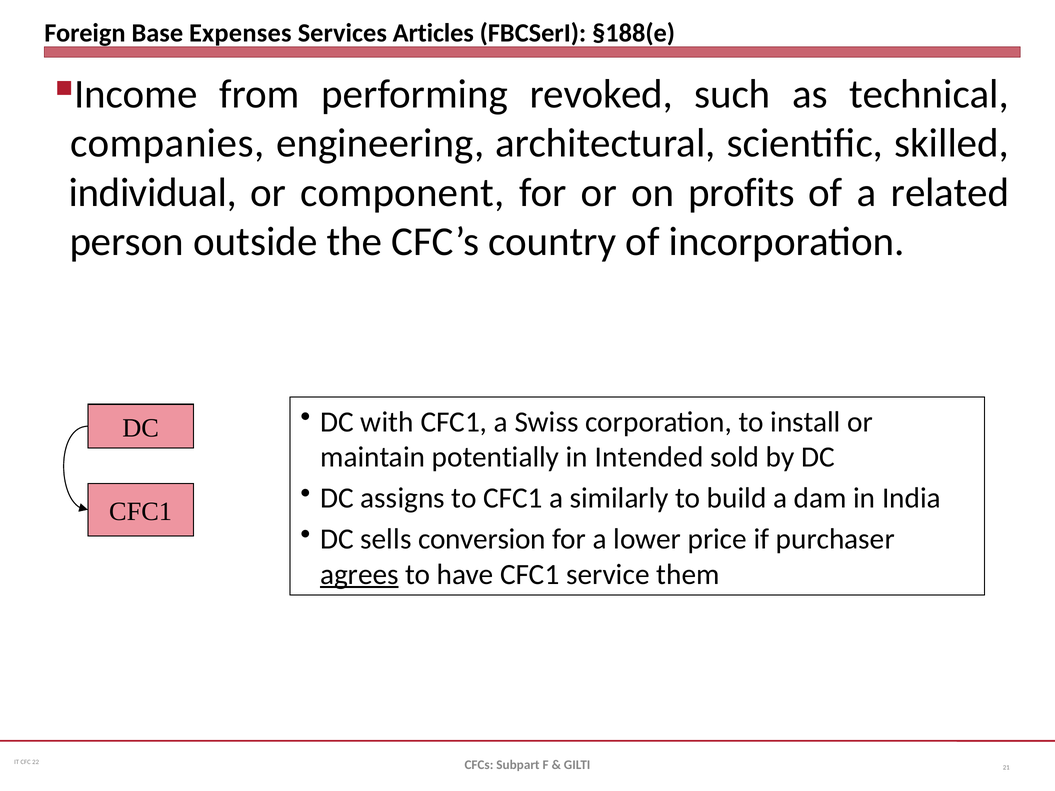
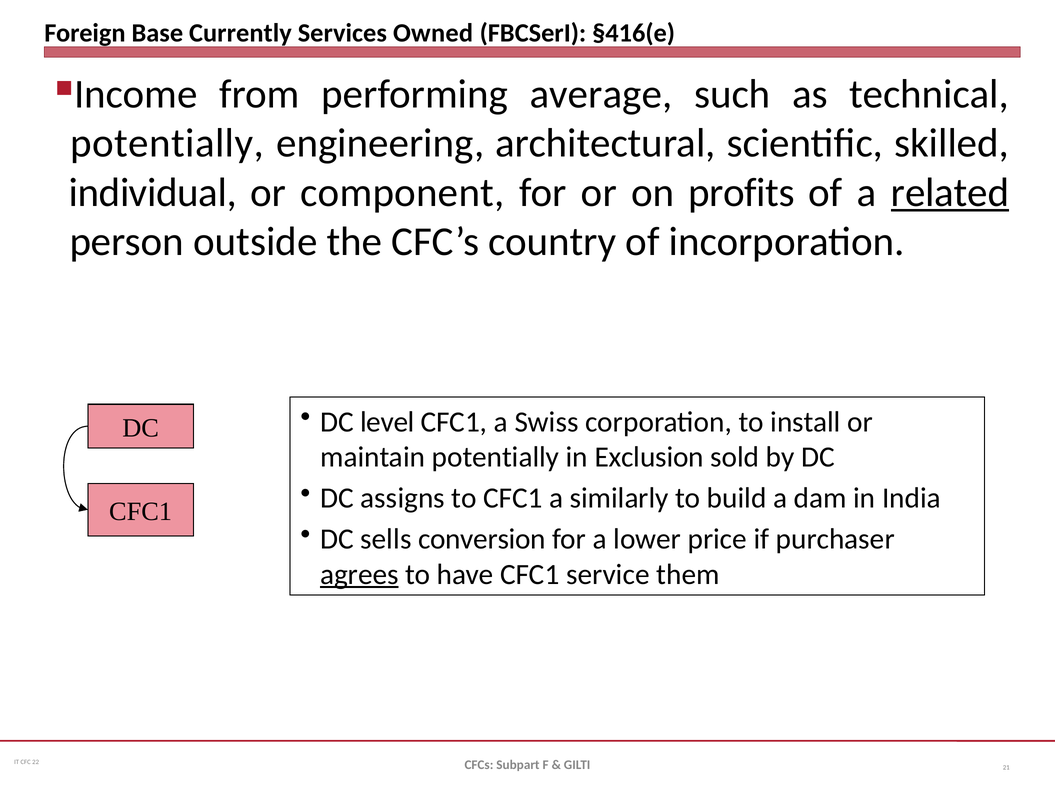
Expenses: Expenses -> Currently
Articles: Articles -> Owned
§188(e: §188(e -> §416(e
revoked: revoked -> average
companies at (167, 144): companies -> potentially
related underline: none -> present
with: with -> level
Intended: Intended -> Exclusion
